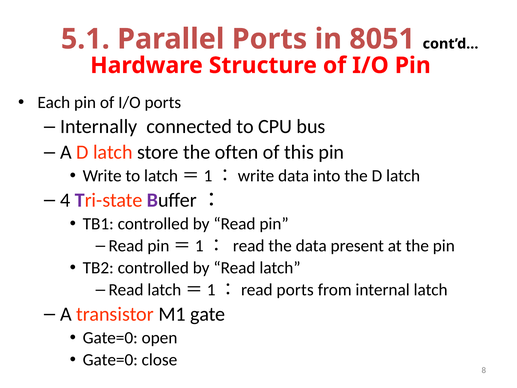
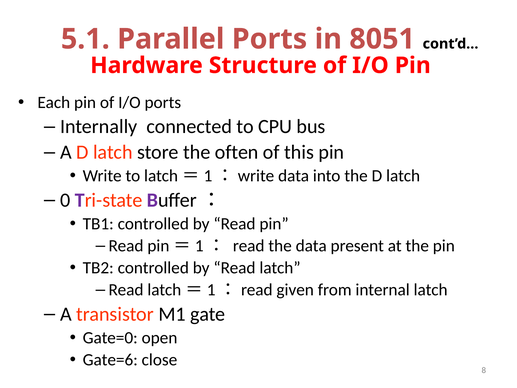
4: 4 -> 0
latch＝1：read ports: ports -> given
Gate=0 at (110, 360): Gate=0 -> Gate=6
